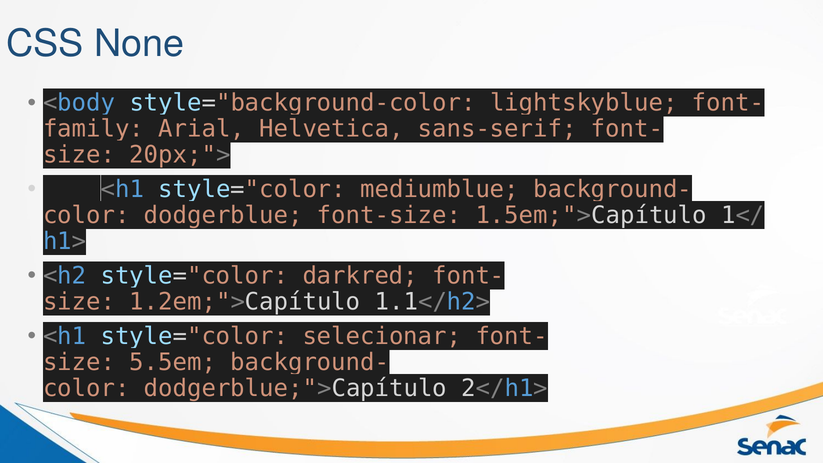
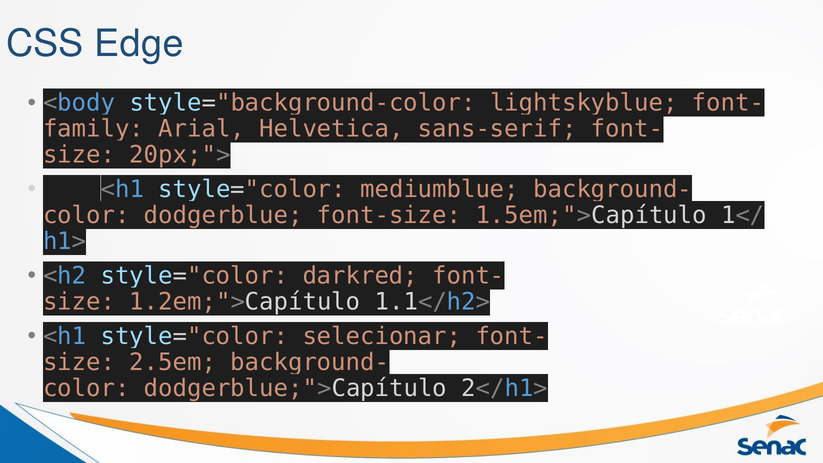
None: None -> Edge
5.5em: 5.5em -> 2.5em
